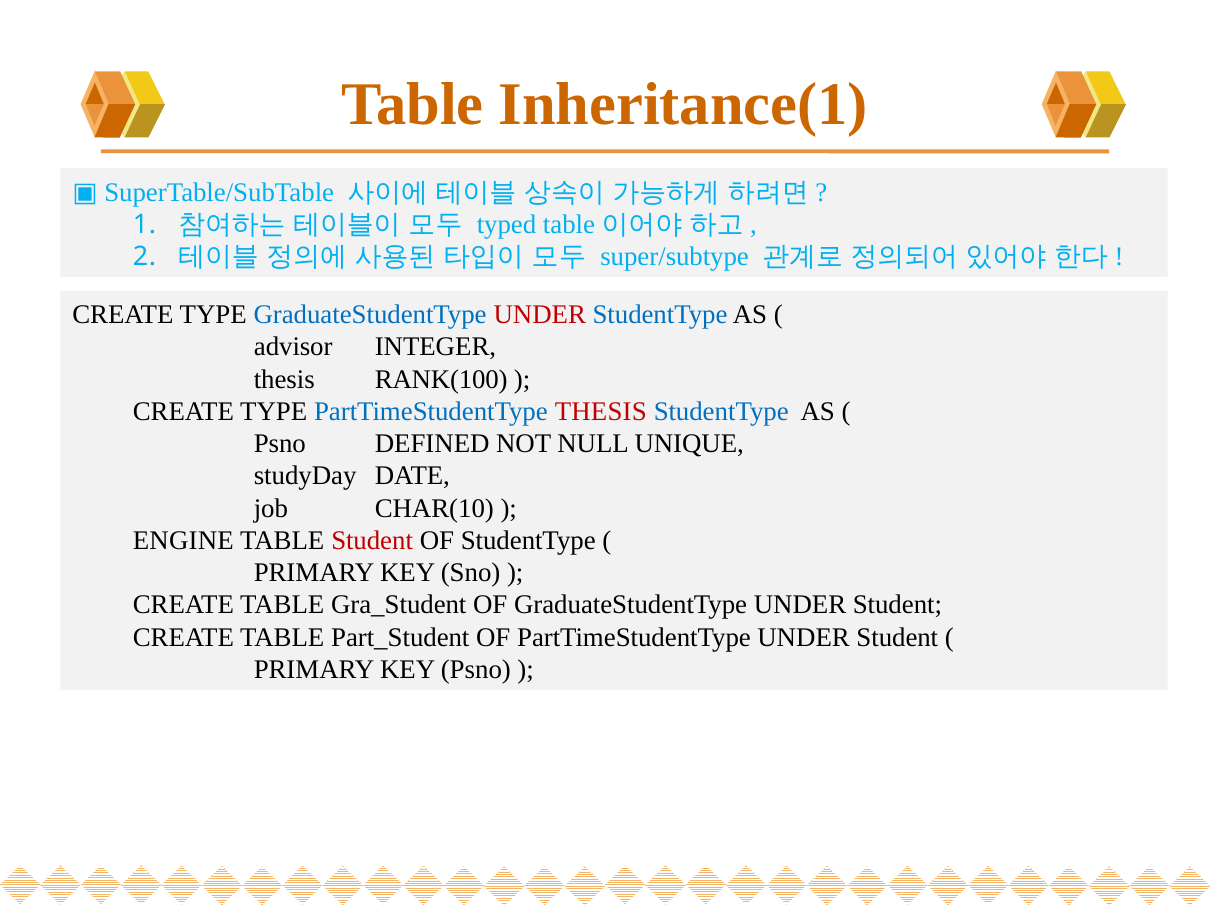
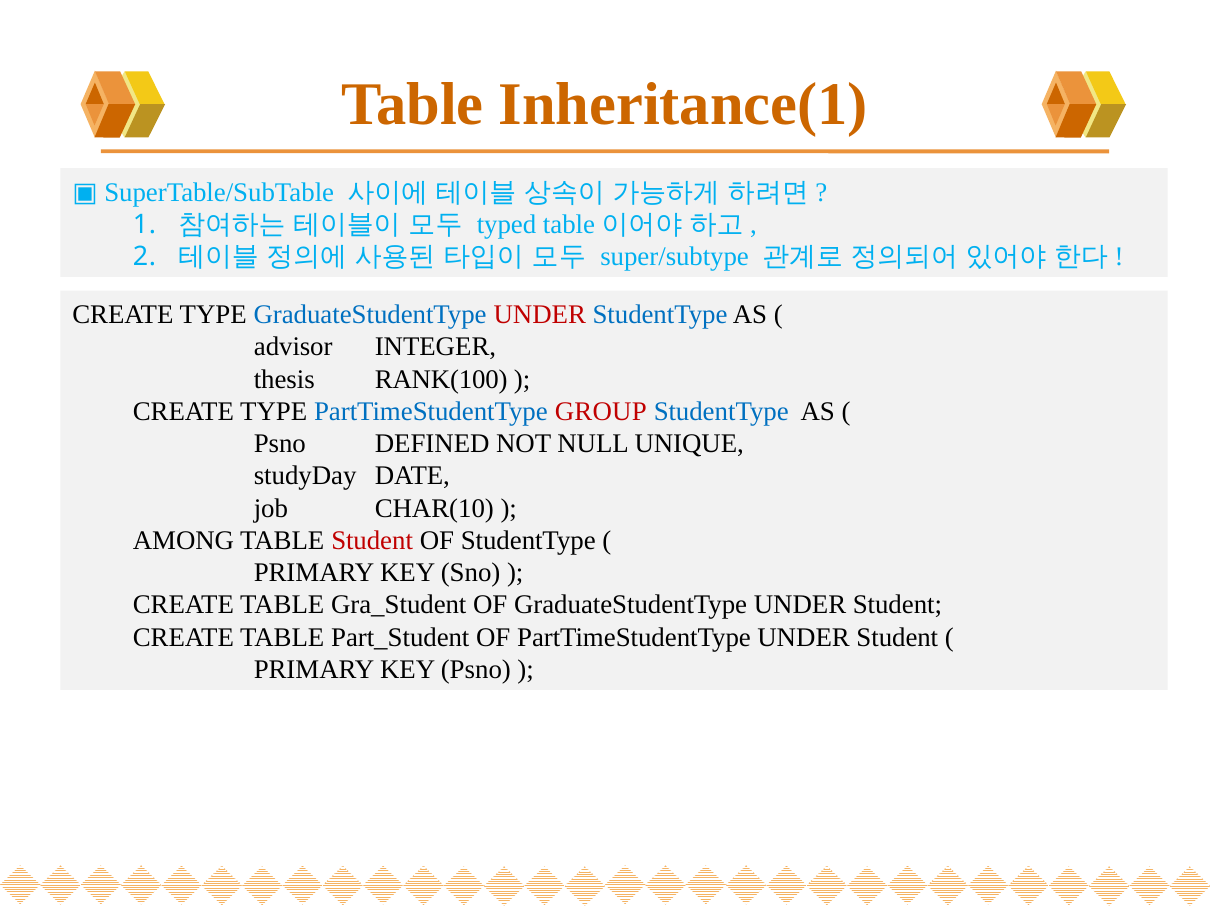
PartTimeStudentType THESIS: THESIS -> GROUP
ENGINE: ENGINE -> AMONG
